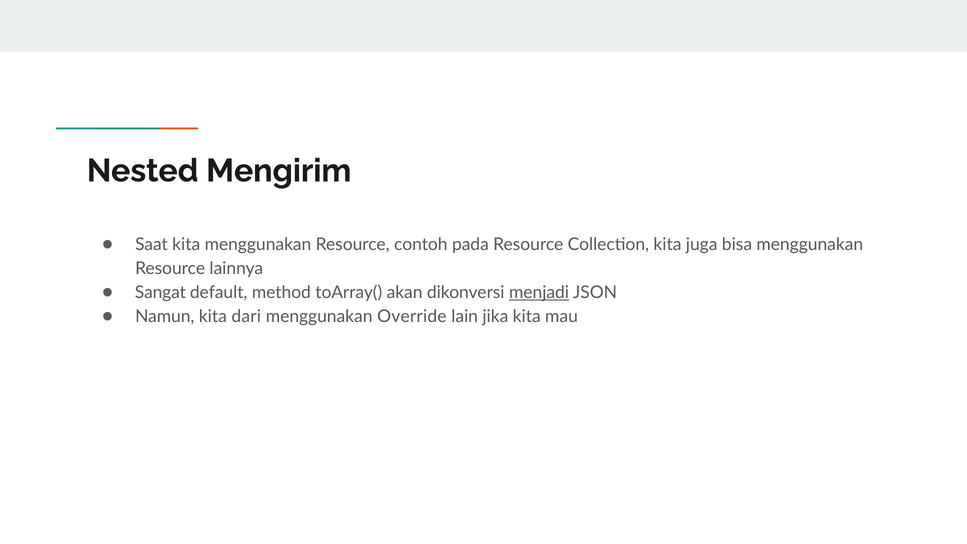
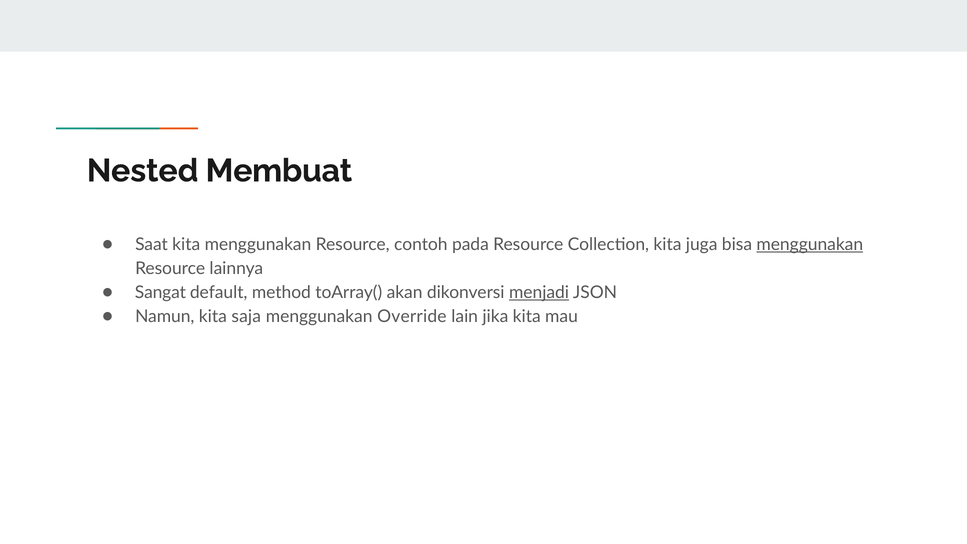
Mengirim: Mengirim -> Membuat
menggunakan at (810, 244) underline: none -> present
dari: dari -> saja
